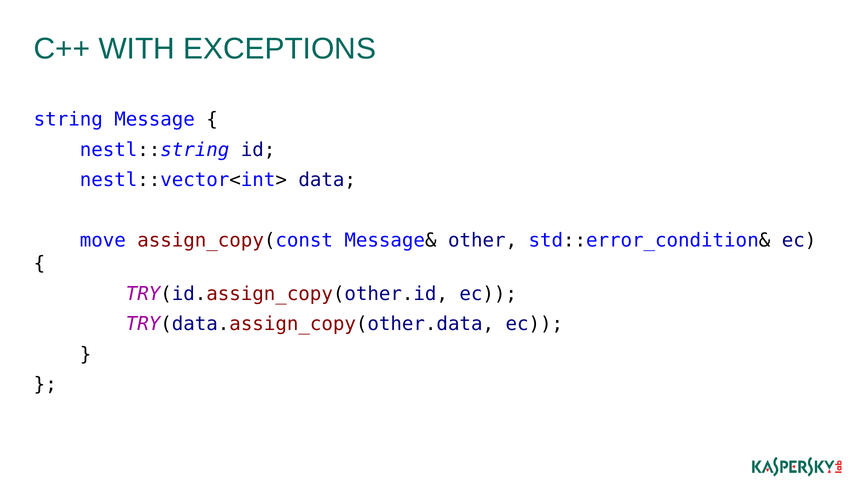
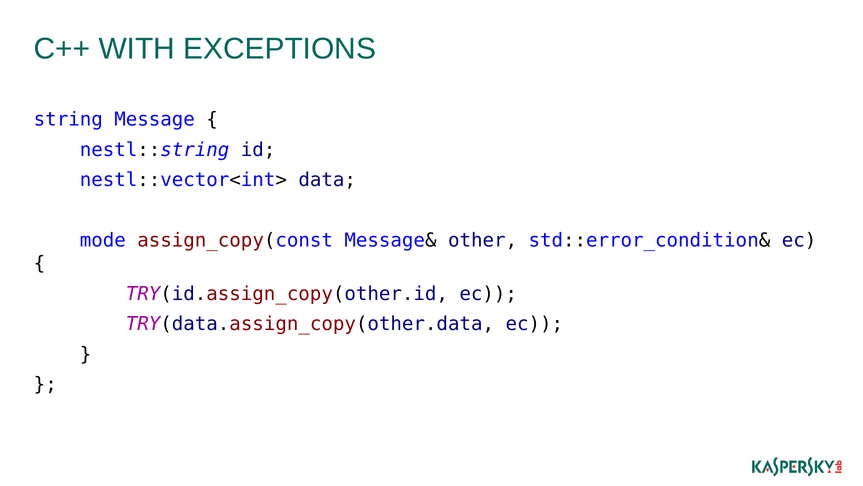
move: move -> mode
